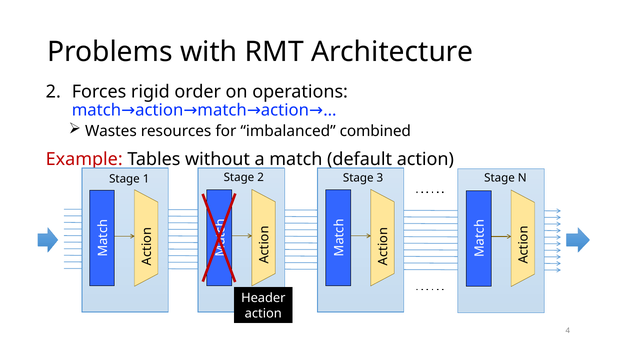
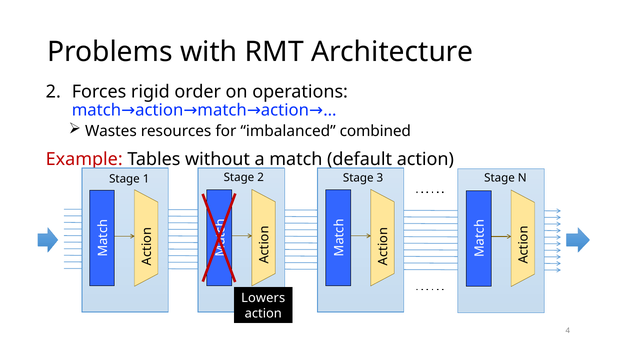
Header: Header -> Lowers
